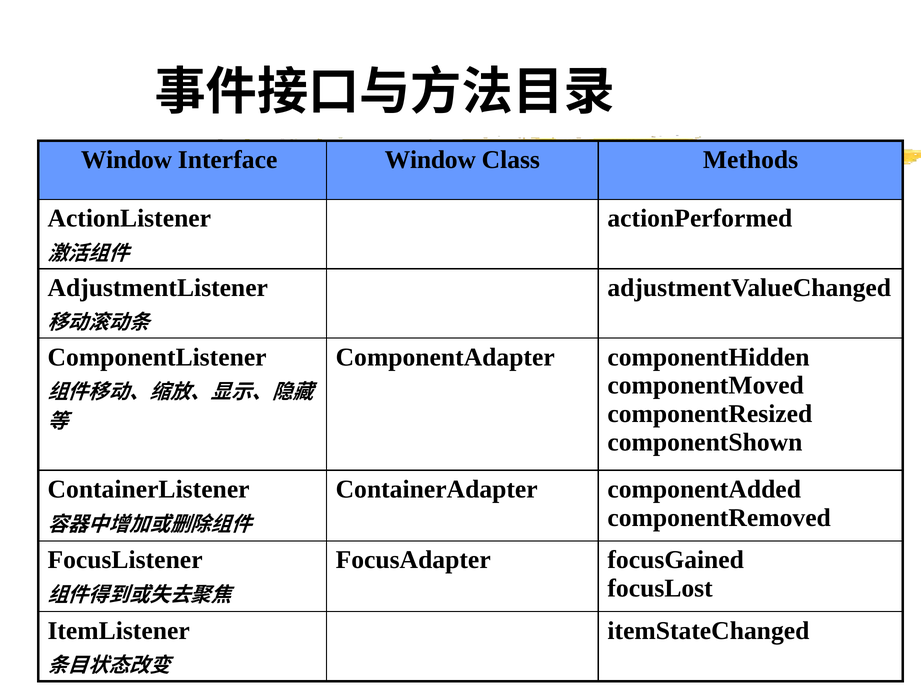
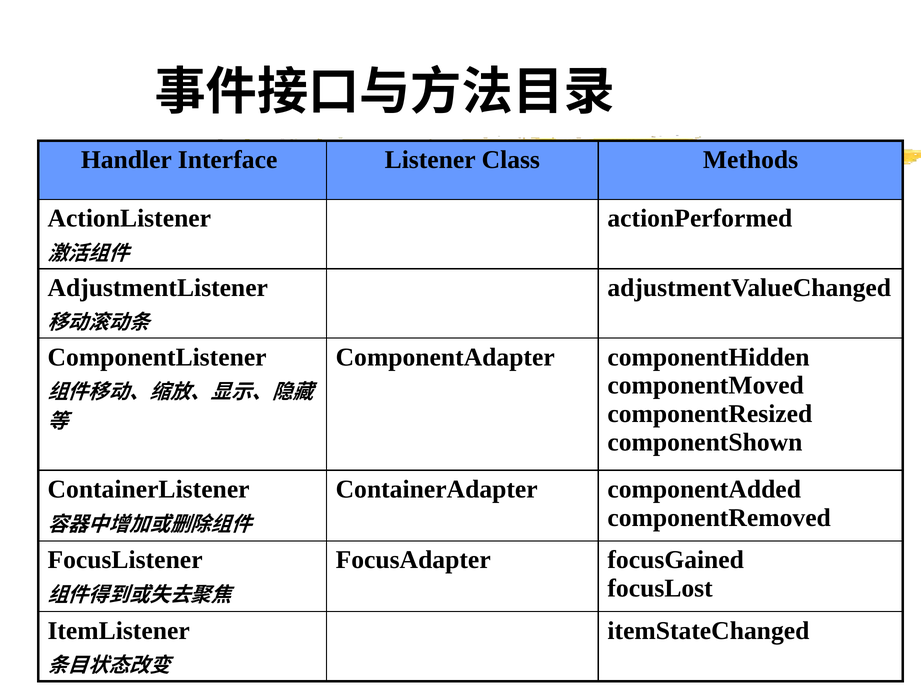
Window at (126, 160): Window -> Handler
Interface Window: Window -> Listener
